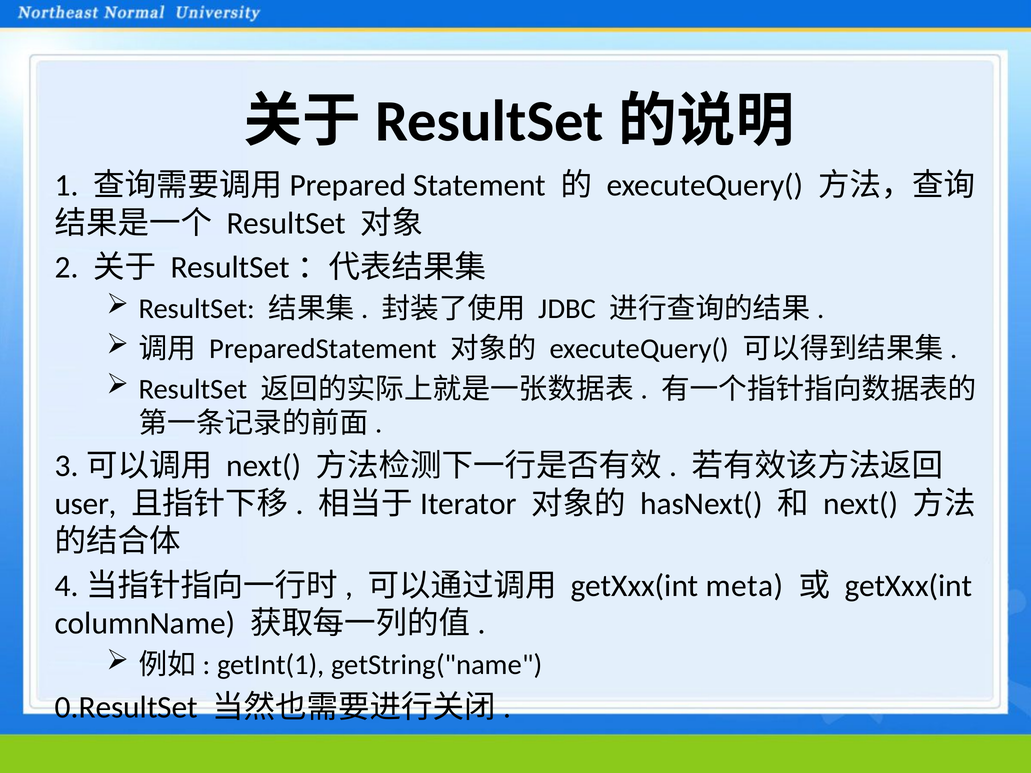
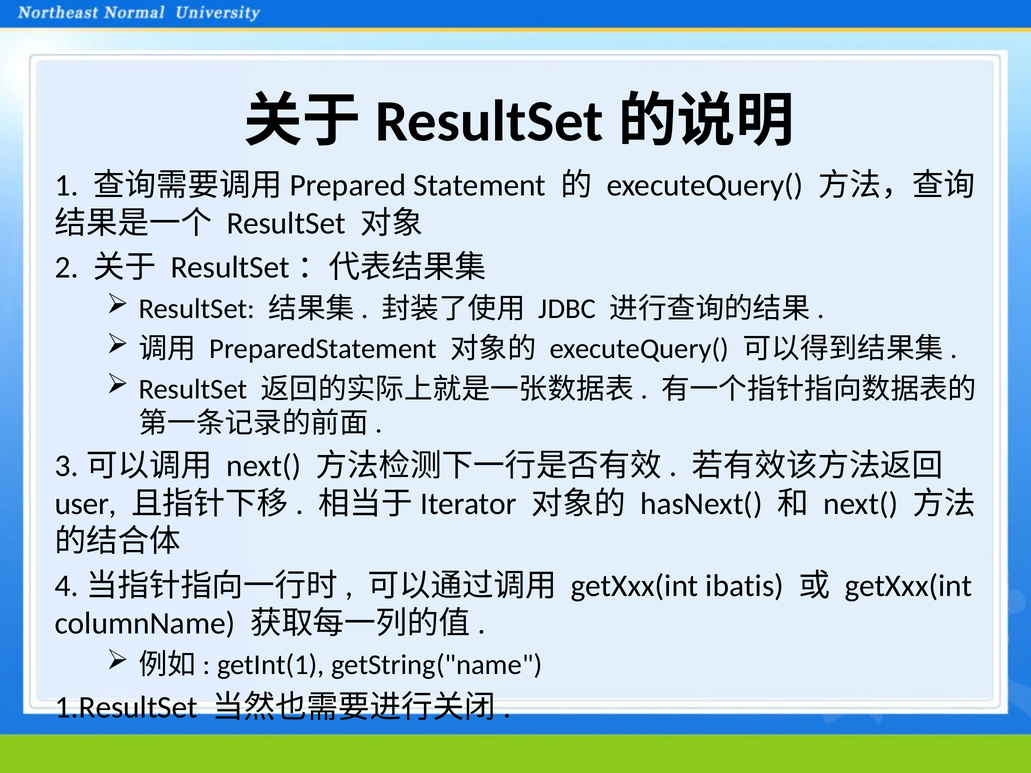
meta: meta -> ibatis
0.ResultSet: 0.ResultSet -> 1.ResultSet
